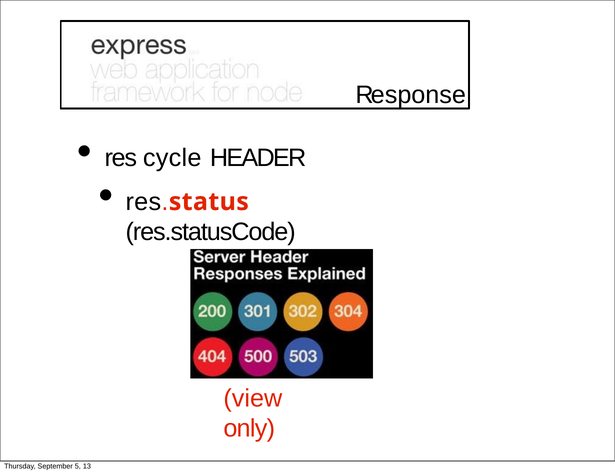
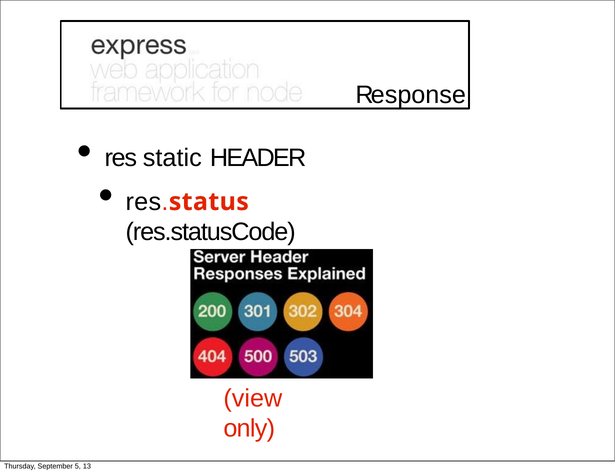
cycle: cycle -> static
